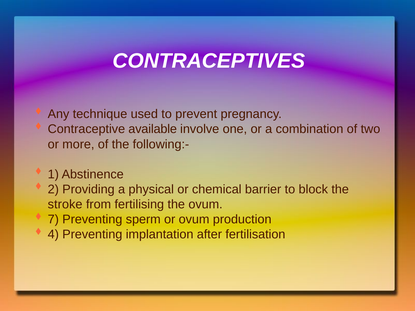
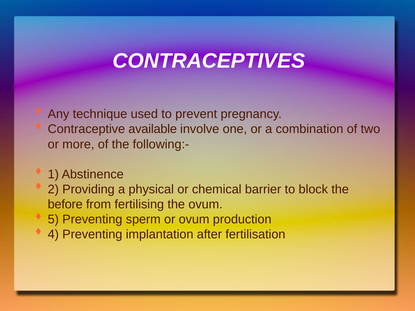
stroke: stroke -> before
7: 7 -> 5
